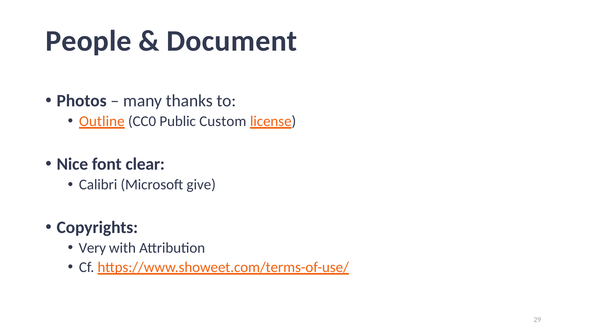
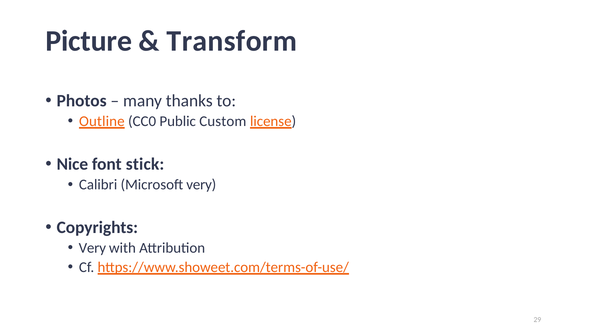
People: People -> Picture
Document: Document -> Transform
clear: clear -> stick
Microsoft give: give -> very
